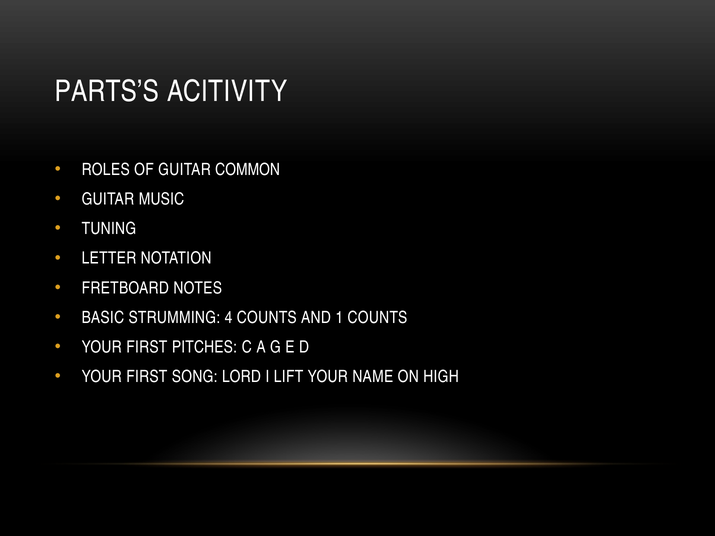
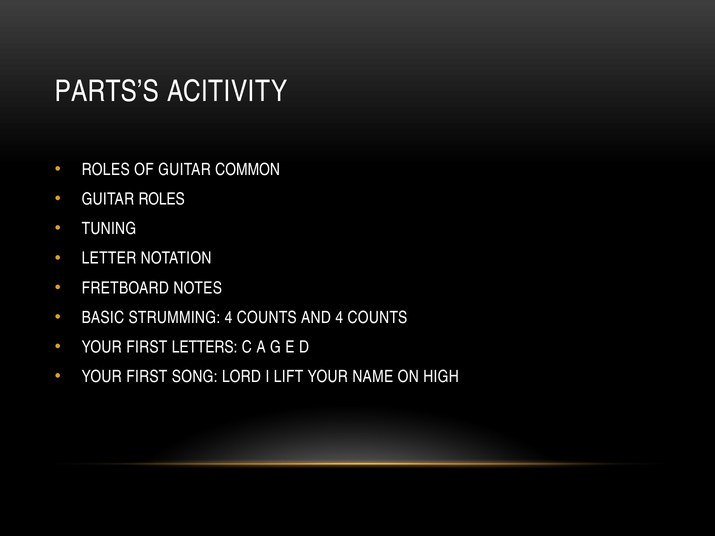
GUITAR MUSIC: MUSIC -> ROLES
AND 1: 1 -> 4
PITCHES: PITCHES -> LETTERS
